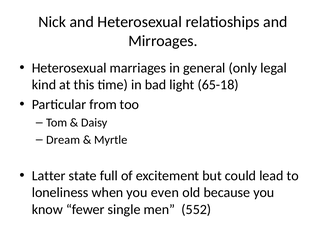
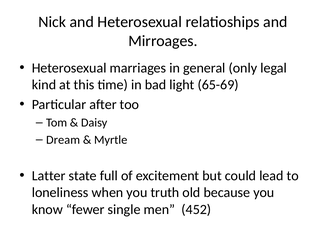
65-18: 65-18 -> 65-69
from: from -> after
even: even -> truth
552: 552 -> 452
